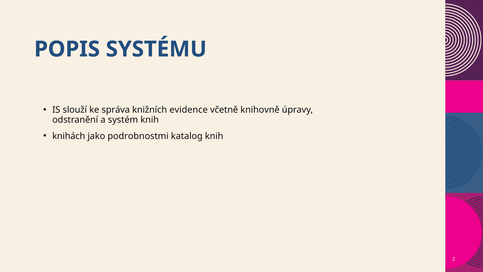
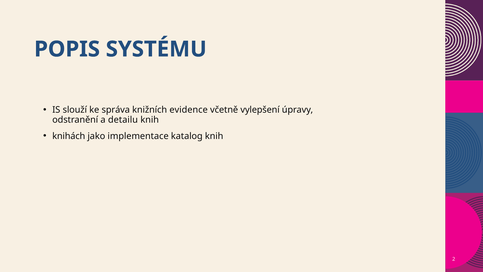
knihovně: knihovně -> vylepšení
systém: systém -> detailu
podrobnostmi: podrobnostmi -> implementace
